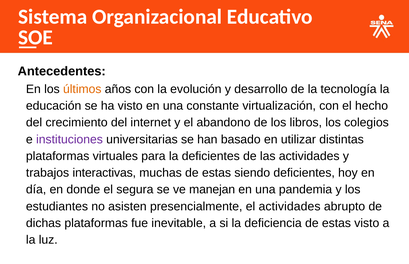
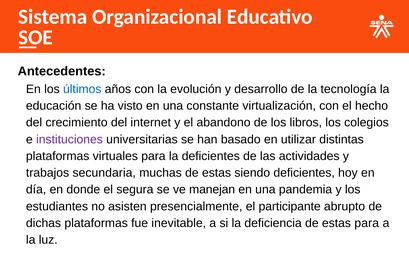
últimos colour: orange -> blue
interactivas: interactivas -> secundaria
el actividades: actividades -> participante
estas visto: visto -> para
